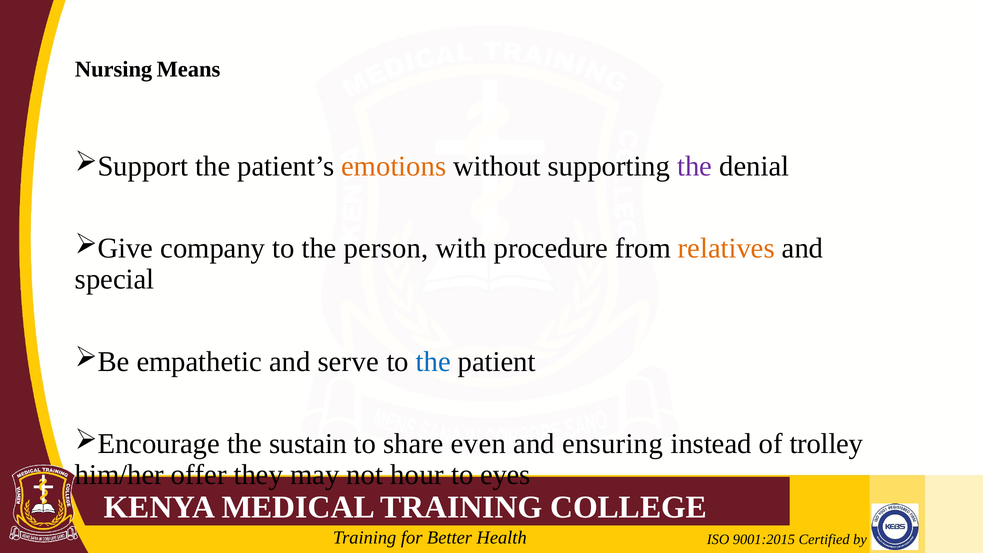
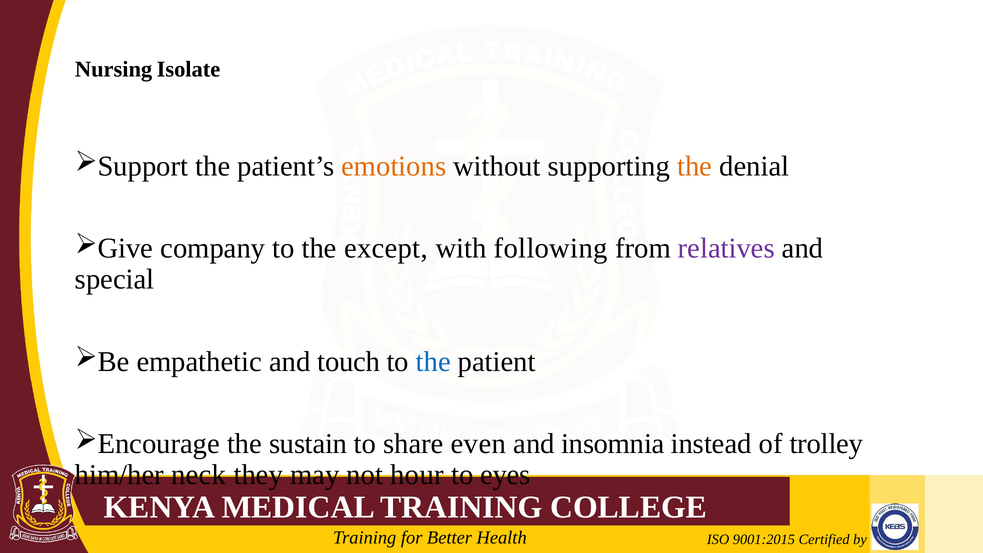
Means: Means -> Isolate
the at (695, 166) colour: purple -> orange
person: person -> except
procedure: procedure -> following
relatives colour: orange -> purple
serve: serve -> touch
ensuring: ensuring -> insomnia
offer: offer -> neck
